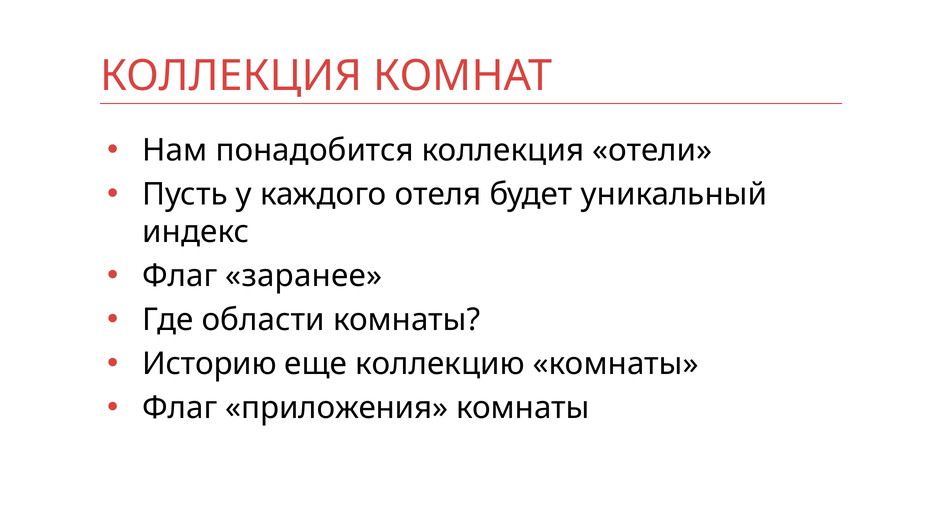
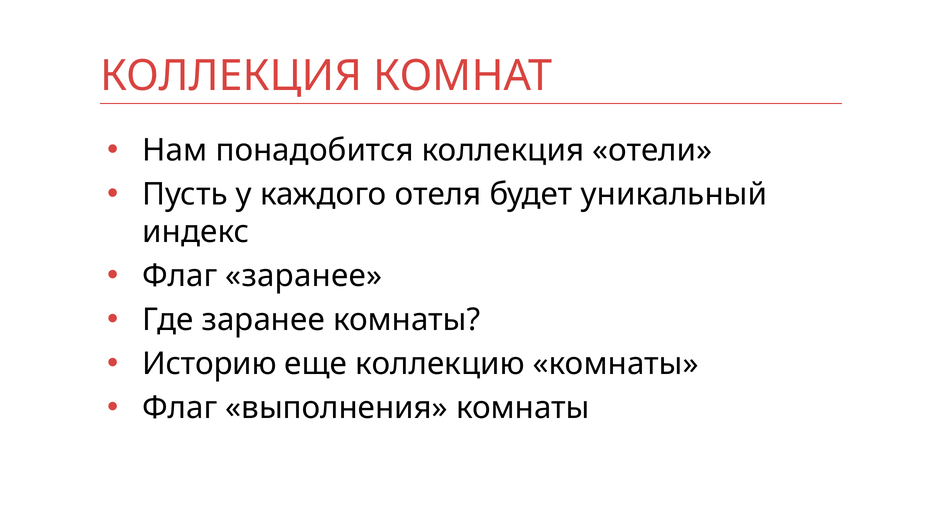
Где области: области -> заранее
приложения: приложения -> выполнения
